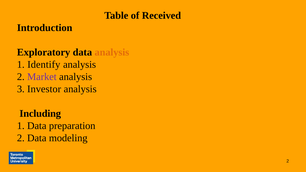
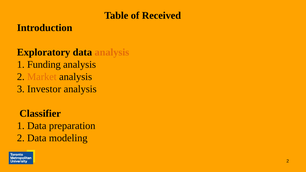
Identify: Identify -> Funding
Market colour: purple -> orange
Including: Including -> Classifier
